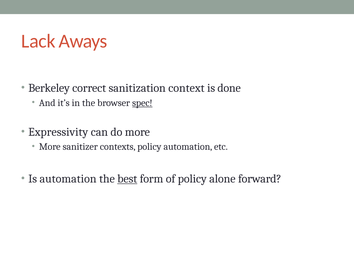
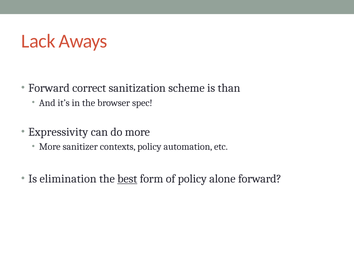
Berkeley at (49, 88): Berkeley -> Forward
context: context -> scheme
done: done -> than
spec underline: present -> none
Is automation: automation -> elimination
